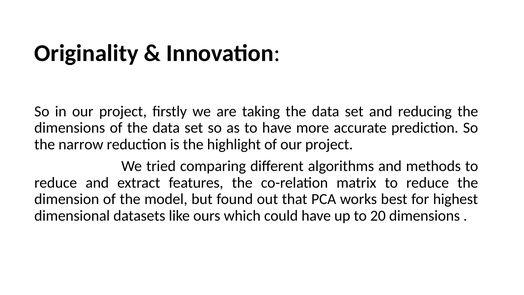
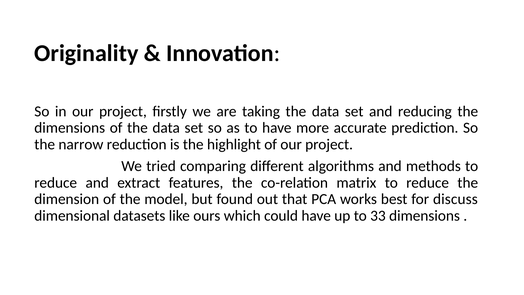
highest: highest -> discuss
20: 20 -> 33
